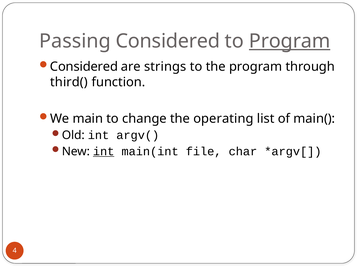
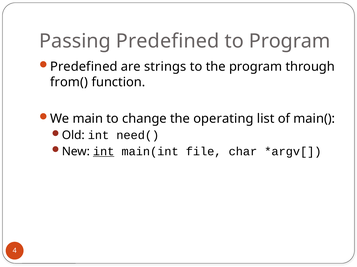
Passing Considered: Considered -> Predefined
Program at (290, 41) underline: present -> none
Considered at (84, 67): Considered -> Predefined
third(: third( -> from(
argv(: argv( -> need(
